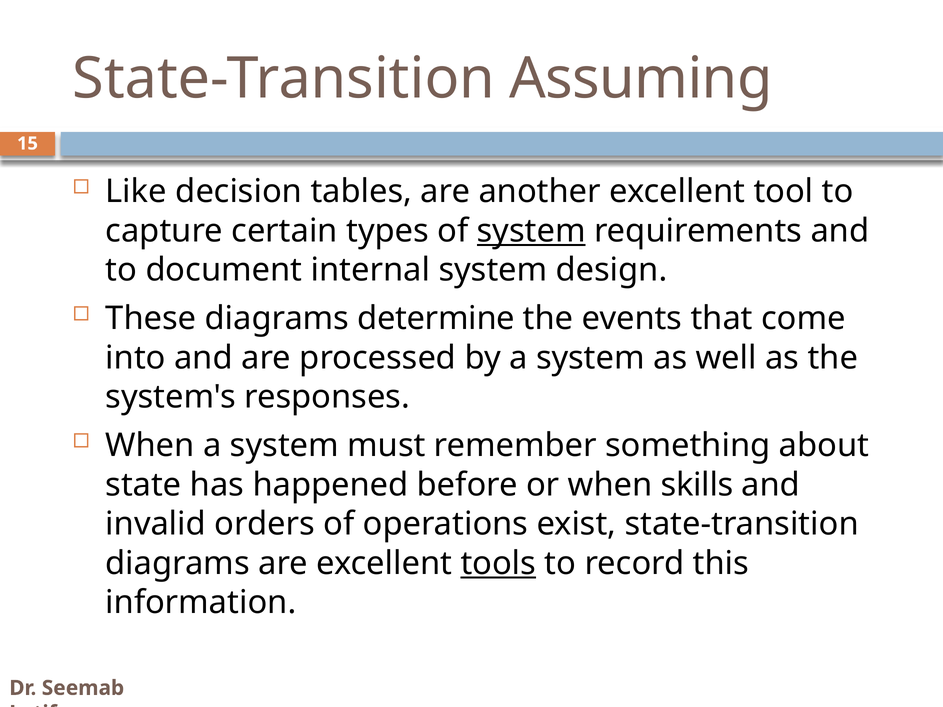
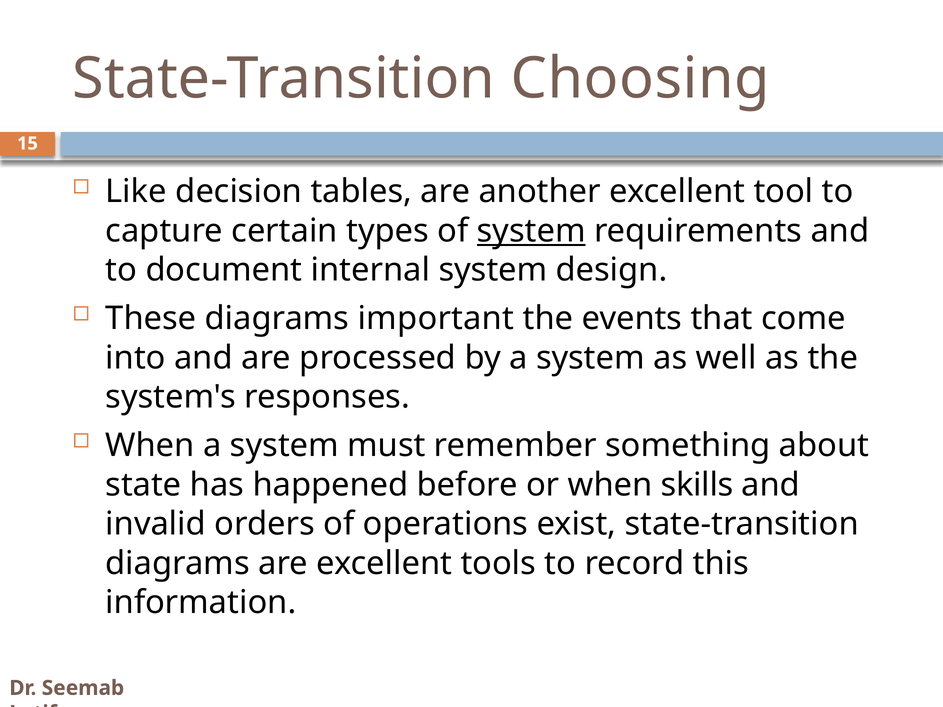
Assuming: Assuming -> Choosing
determine: determine -> important
tools underline: present -> none
